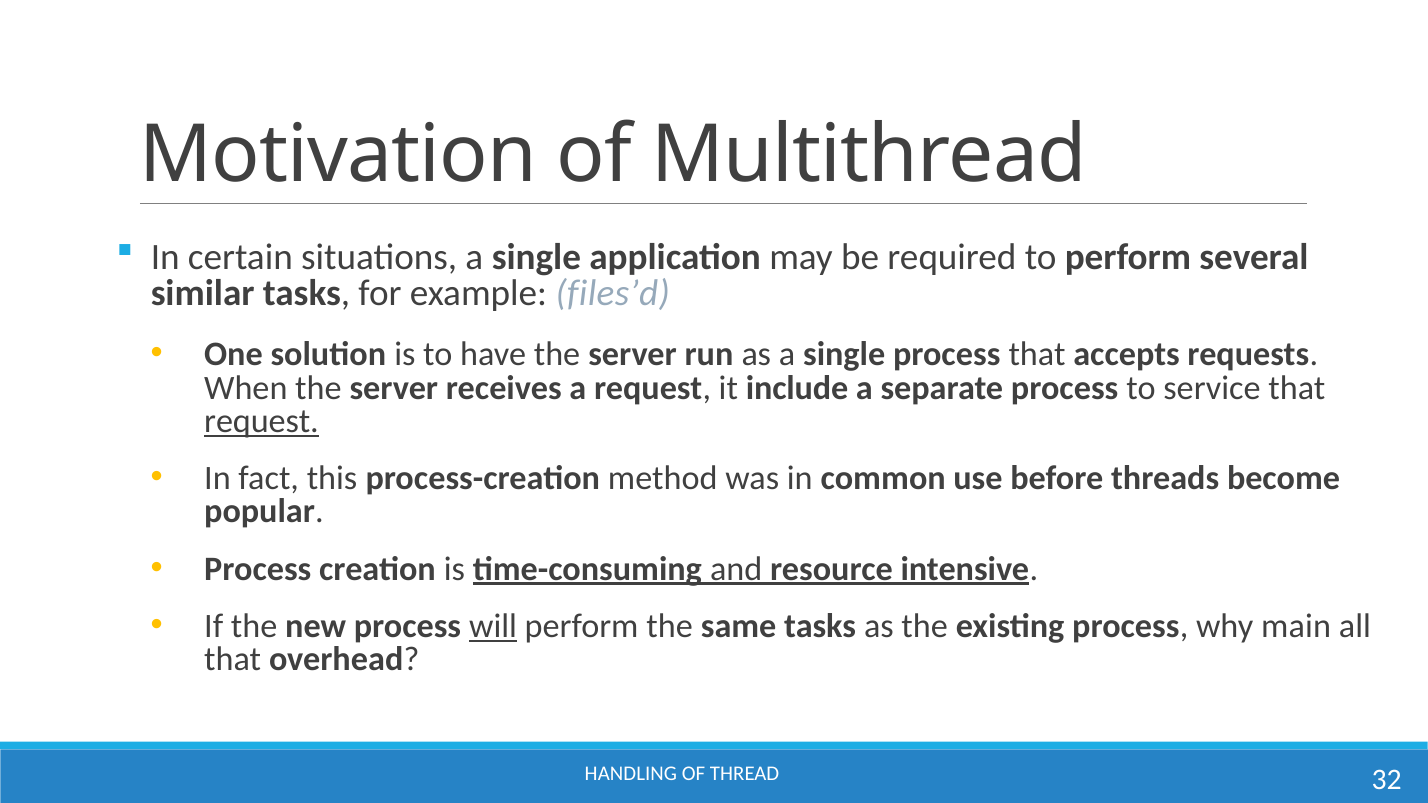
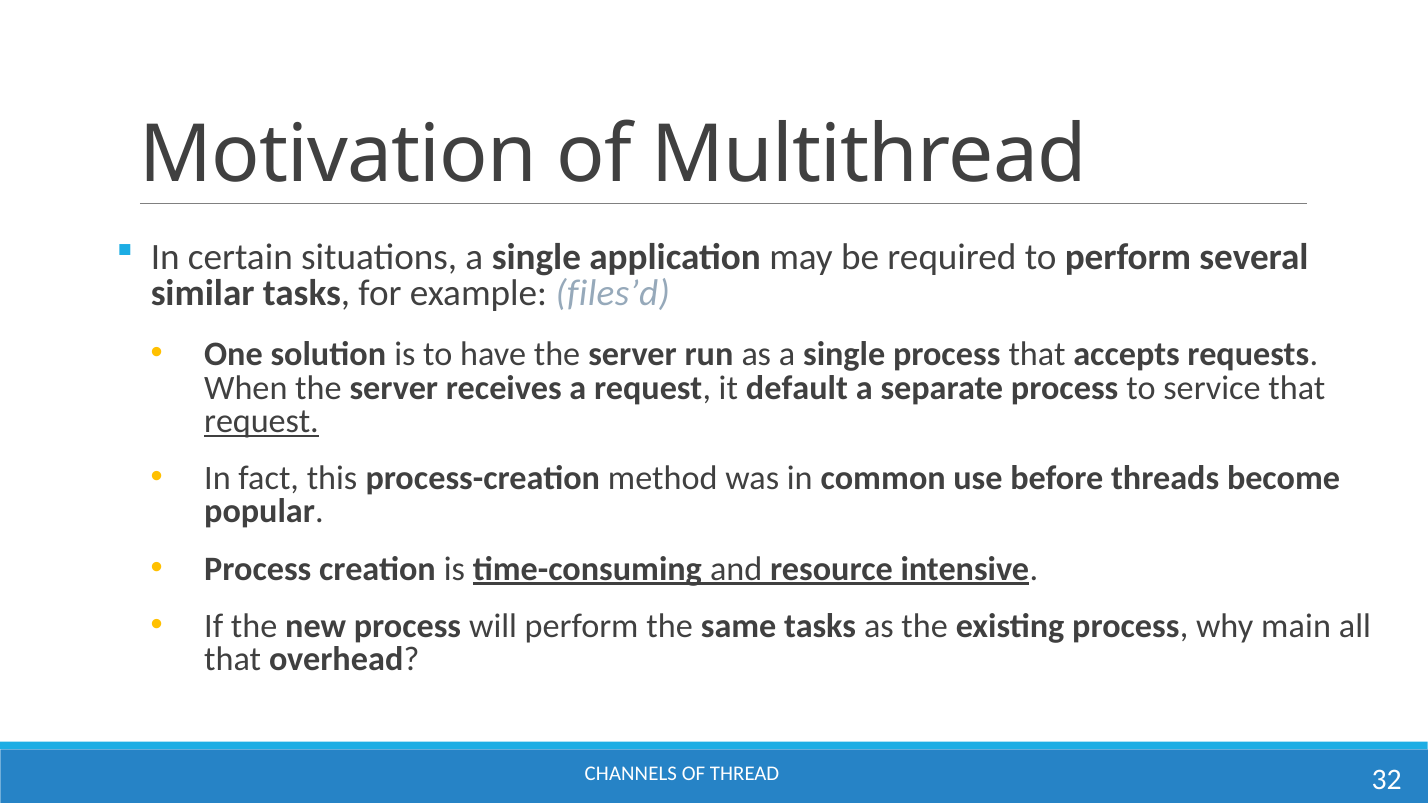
include: include -> default
will underline: present -> none
HANDLING: HANDLING -> CHANNELS
